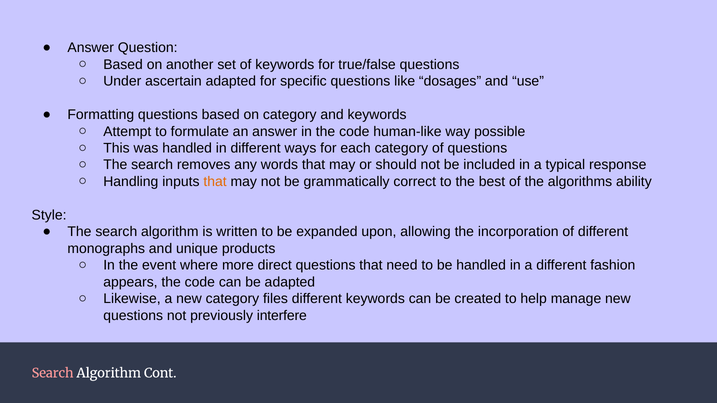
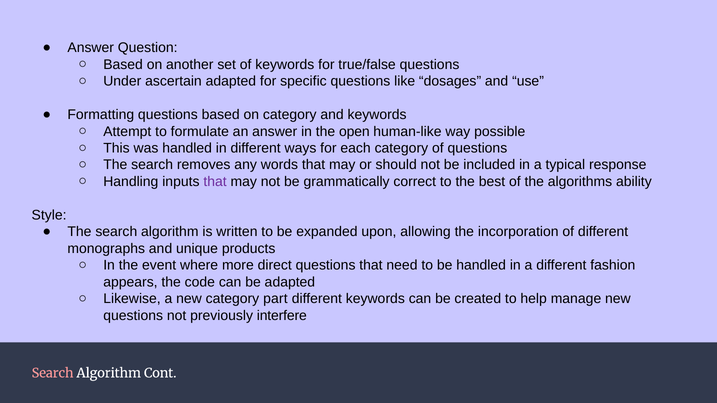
in the code: code -> open
that at (215, 182) colour: orange -> purple
files: files -> part
